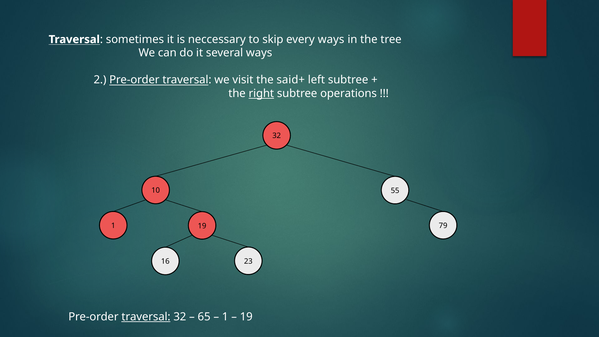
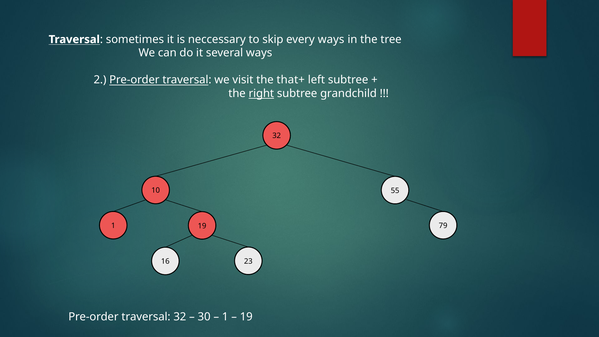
said+: said+ -> that+
operations: operations -> grandchild
traversal at (146, 317) underline: present -> none
65: 65 -> 30
